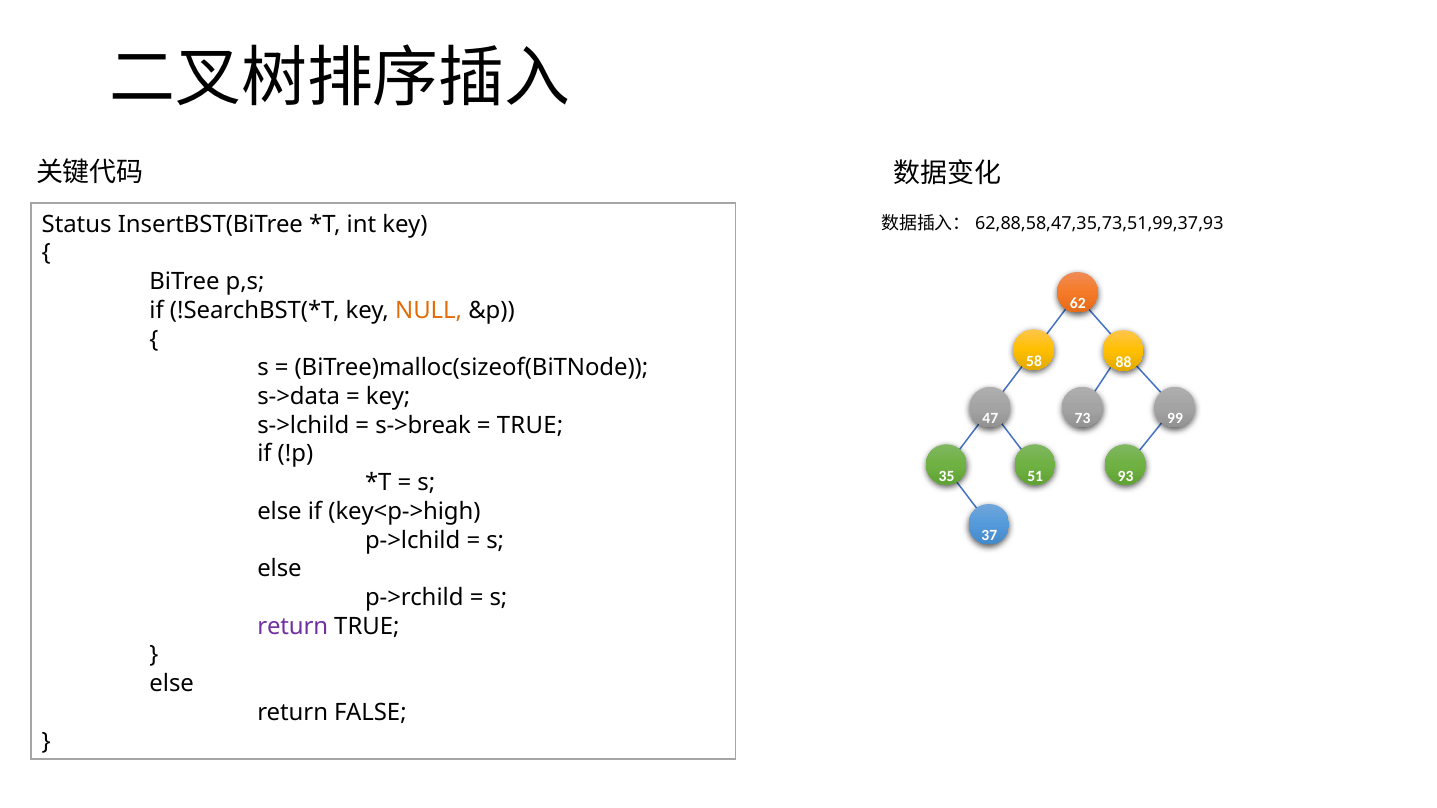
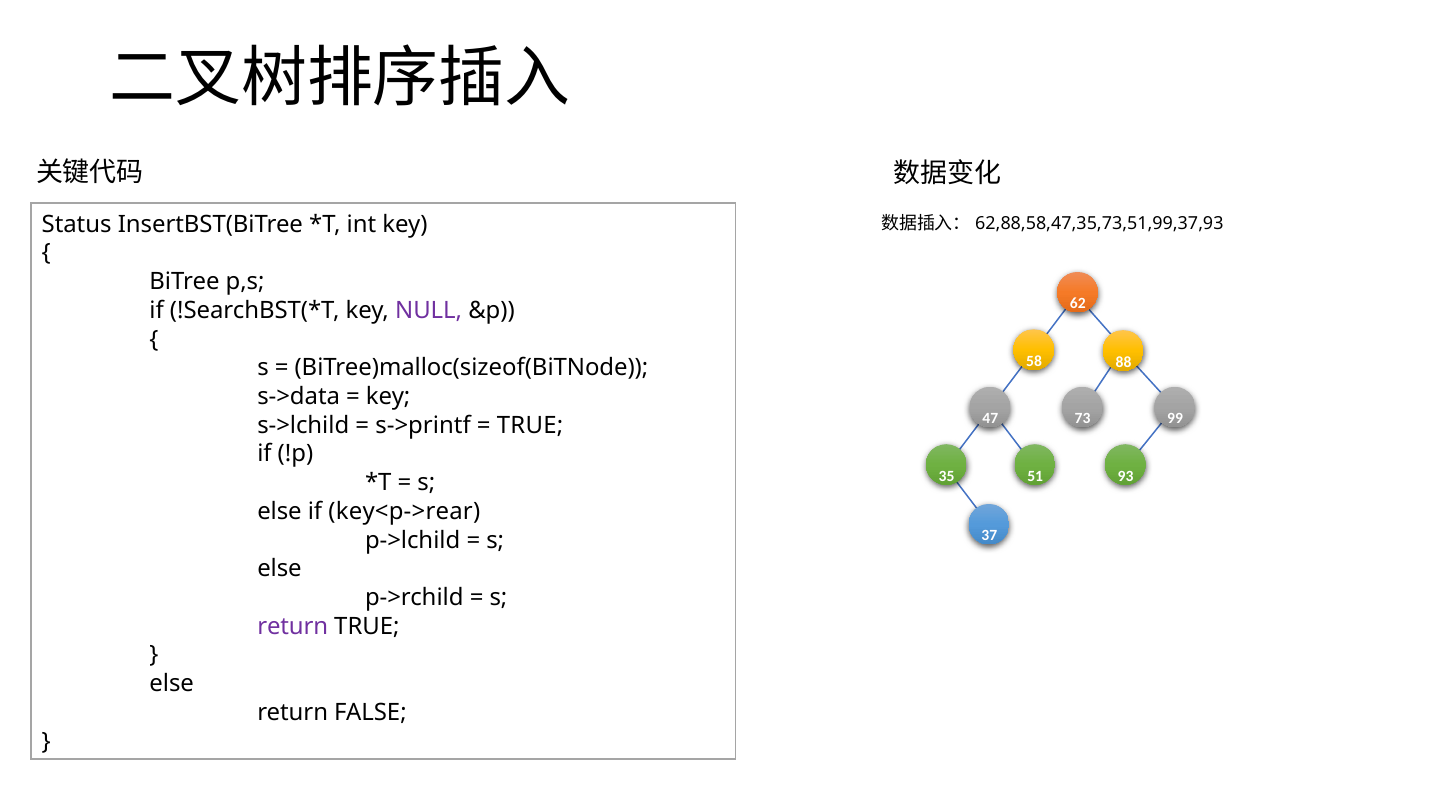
NULL colour: orange -> purple
s->break: s->break -> s->printf
key<p->high: key<p->high -> key<p->rear
